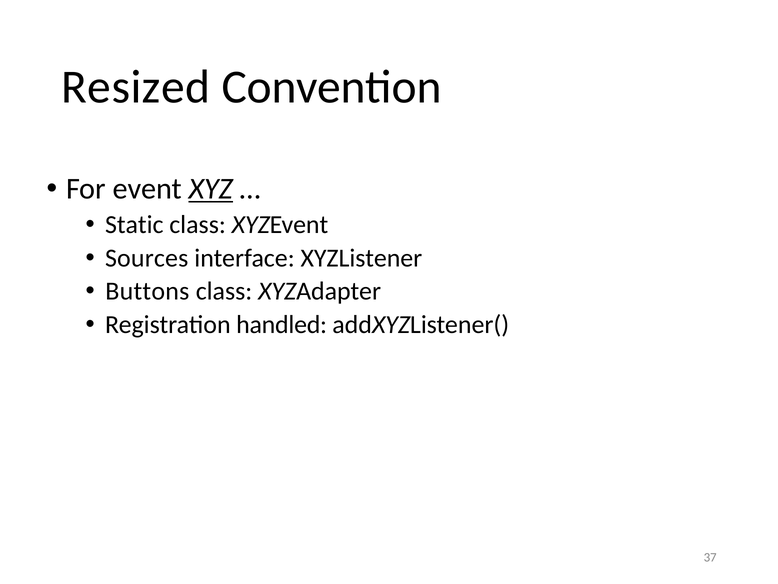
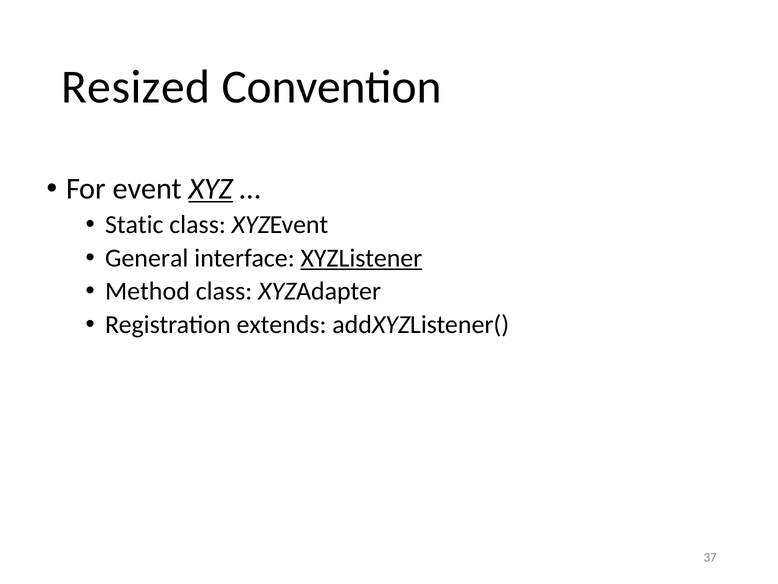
Sources: Sources -> General
XYZListener underline: none -> present
Buttons: Buttons -> Method
handled: handled -> extends
